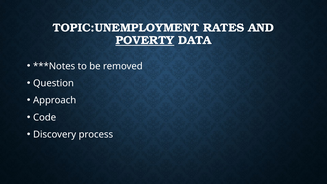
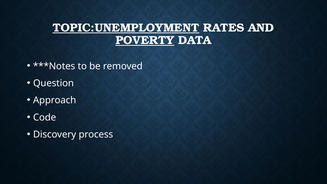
TOPIC:UNEMPLOYMENT underline: none -> present
